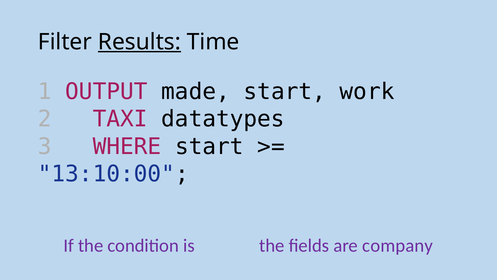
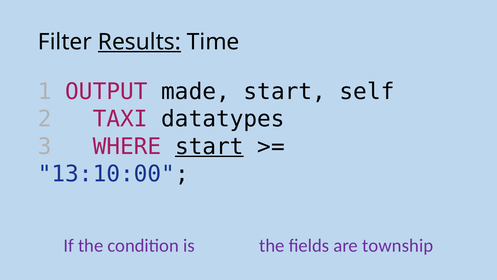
work: work -> self
start at (209, 146) underline: none -> present
company: company -> township
